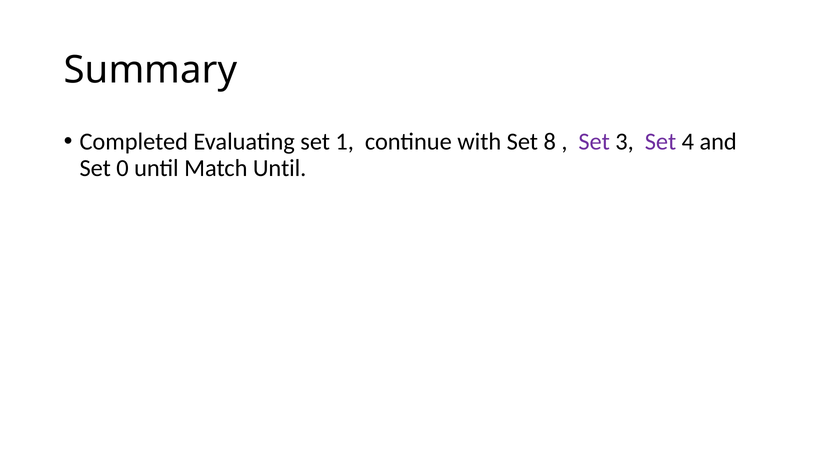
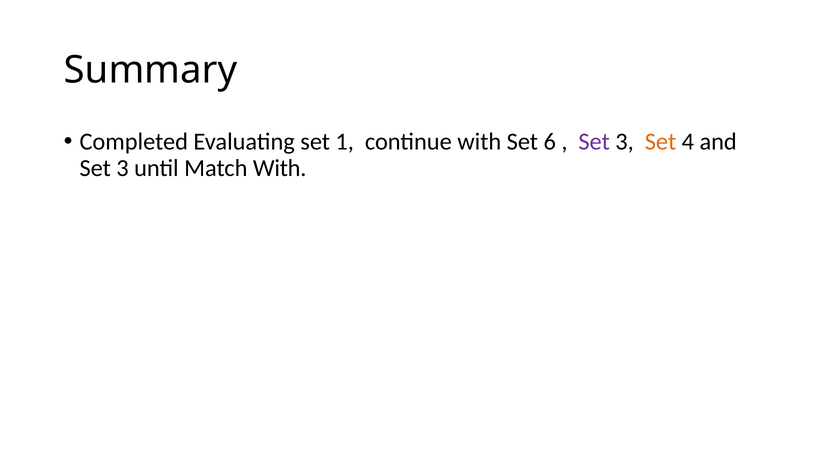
8: 8 -> 6
Set at (661, 142) colour: purple -> orange
0 at (123, 168): 0 -> 3
Match Until: Until -> With
